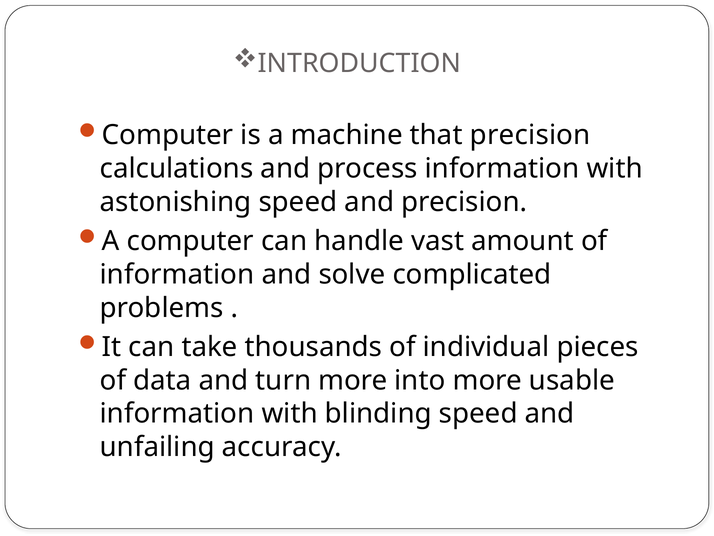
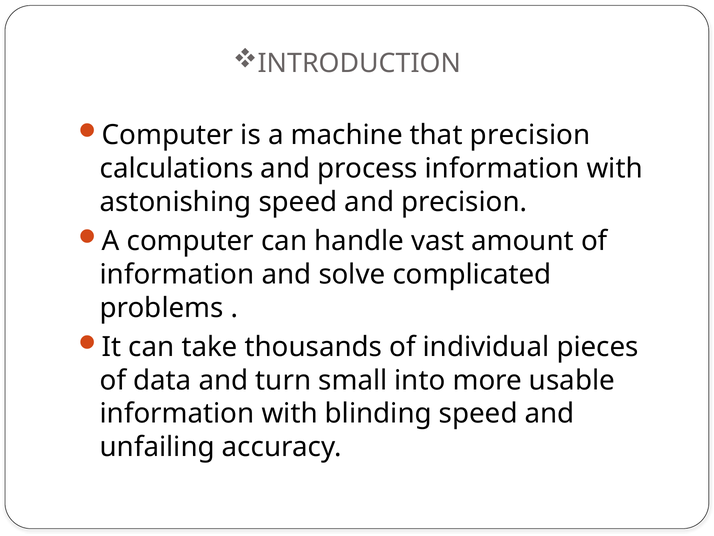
turn more: more -> small
